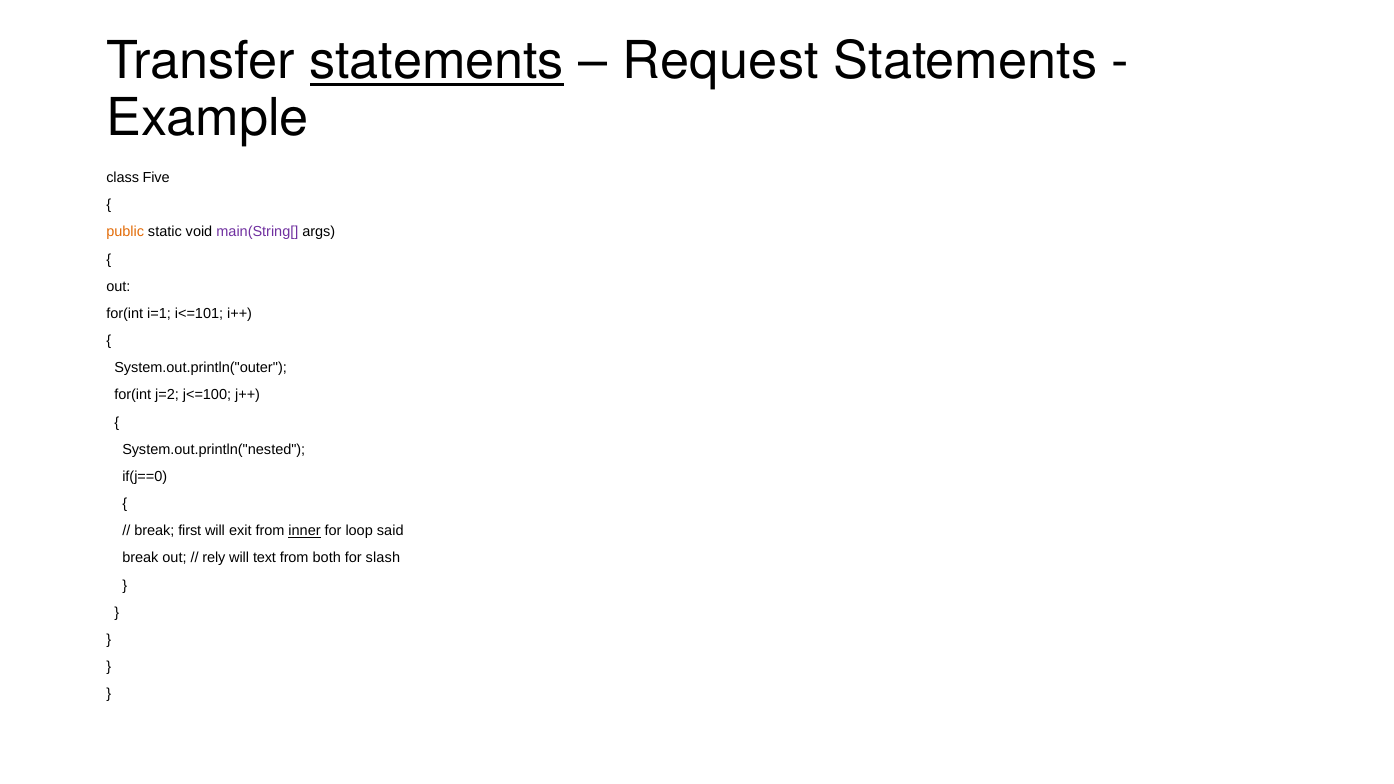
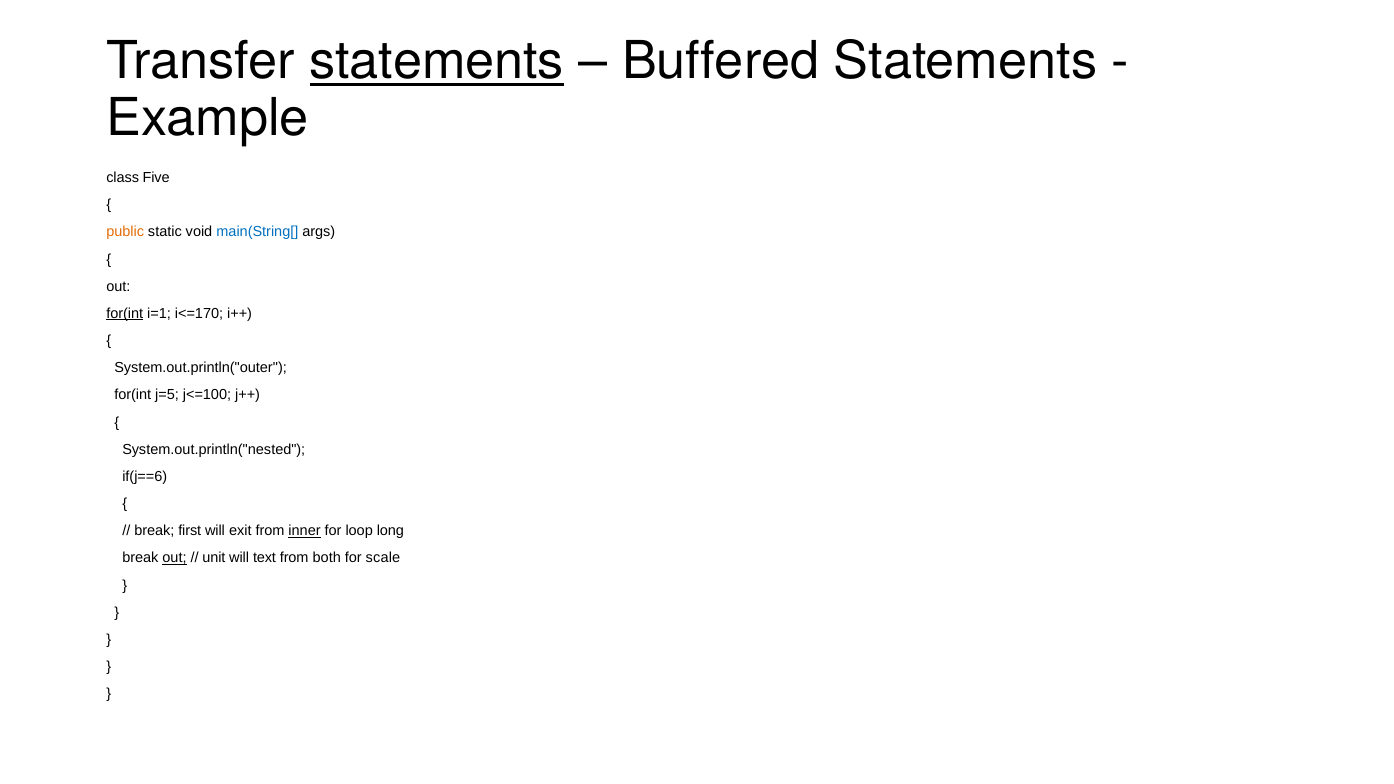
Request: Request -> Buffered
main(String[ colour: purple -> blue
for(int at (125, 314) underline: none -> present
i<=101: i<=101 -> i<=170
j=2: j=2 -> j=5
if(j==0: if(j==0 -> if(j==6
said: said -> long
out at (174, 558) underline: none -> present
rely: rely -> unit
slash: slash -> scale
